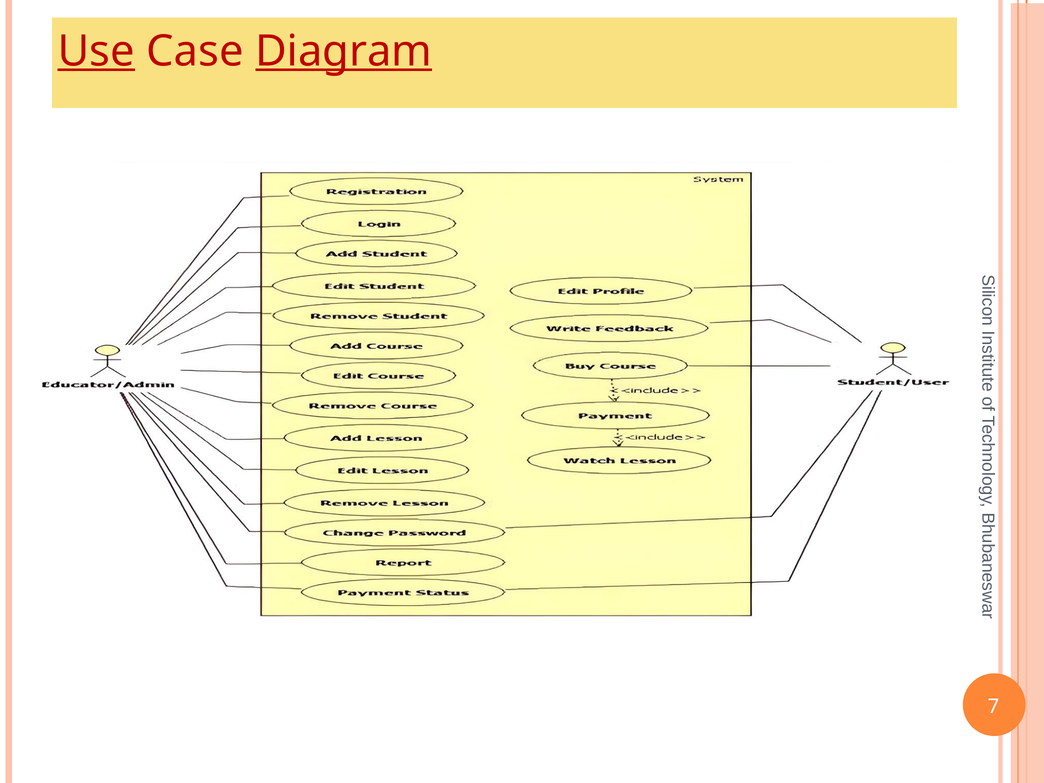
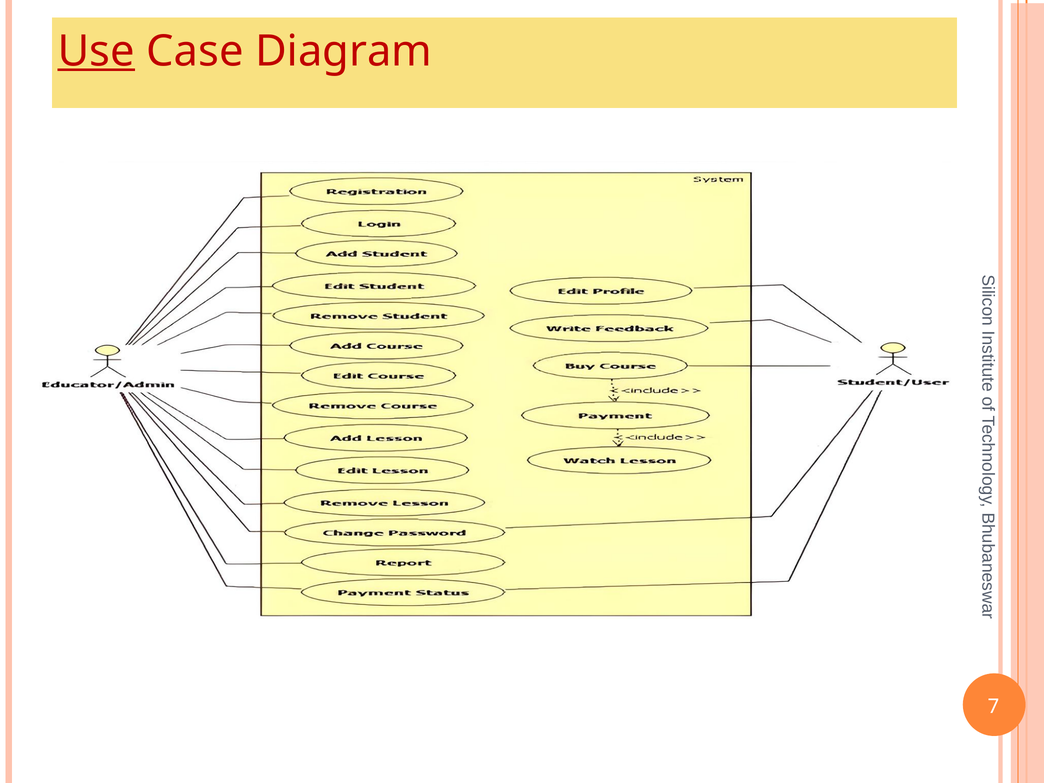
Diagram underline: present -> none
